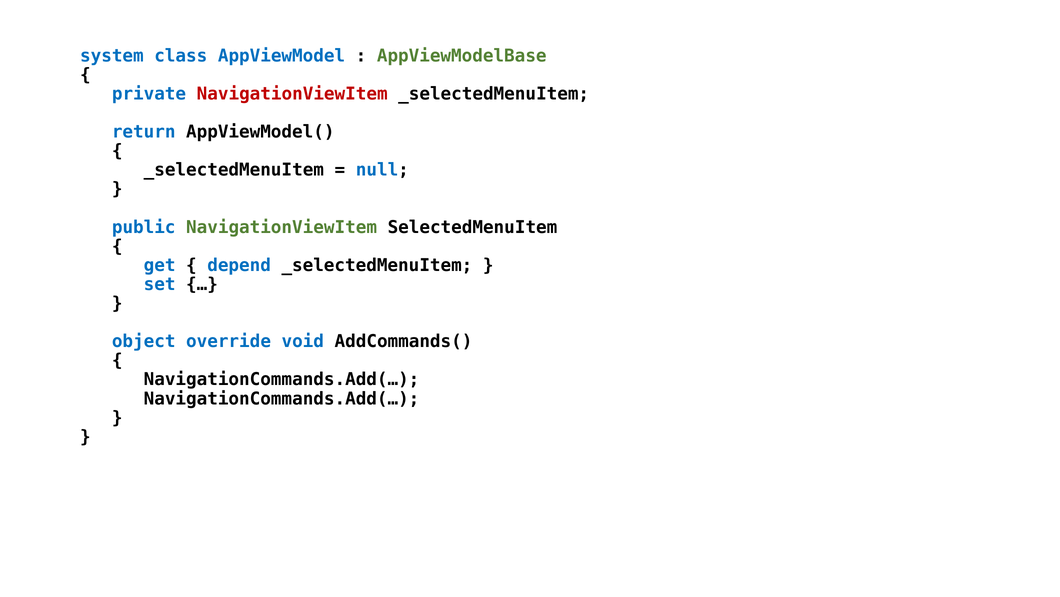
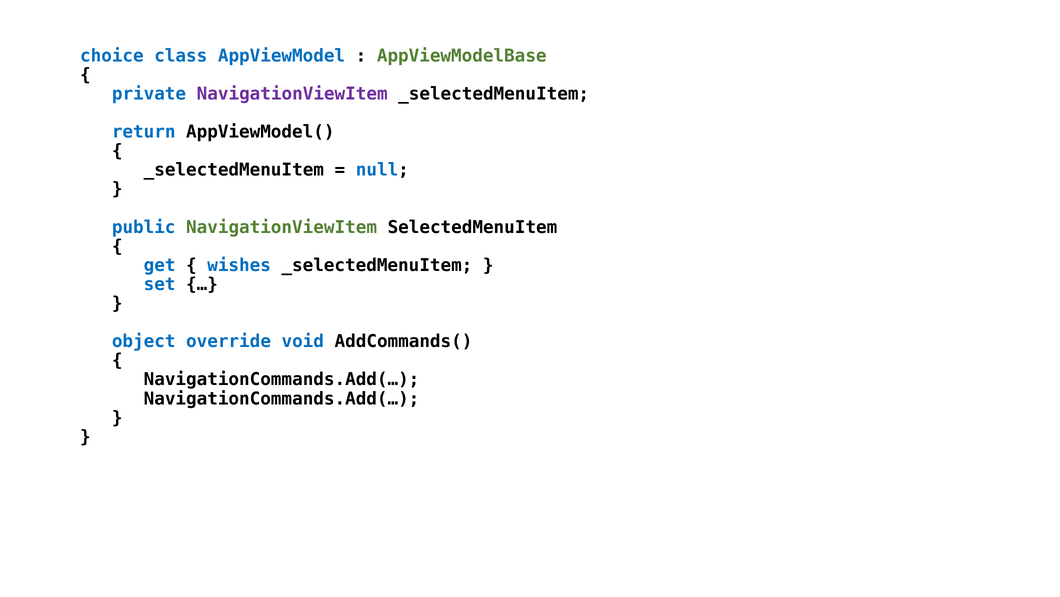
system: system -> choice
NavigationViewItem at (292, 94) colour: red -> purple
depend: depend -> wishes
